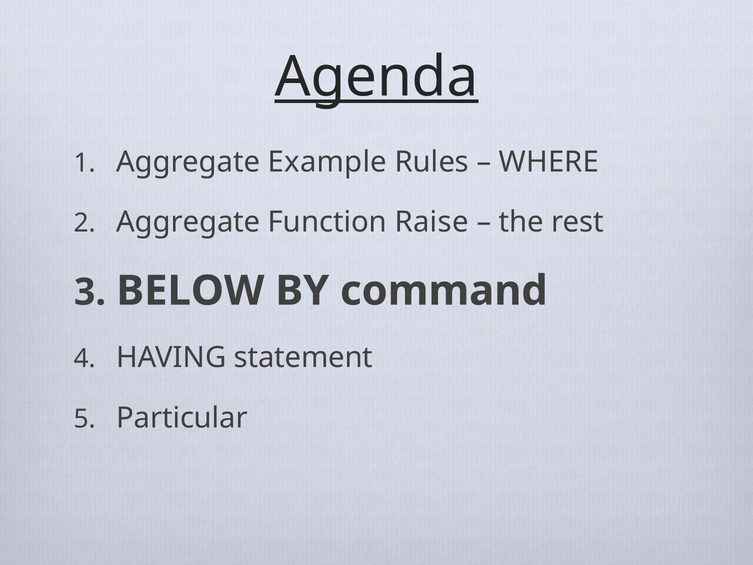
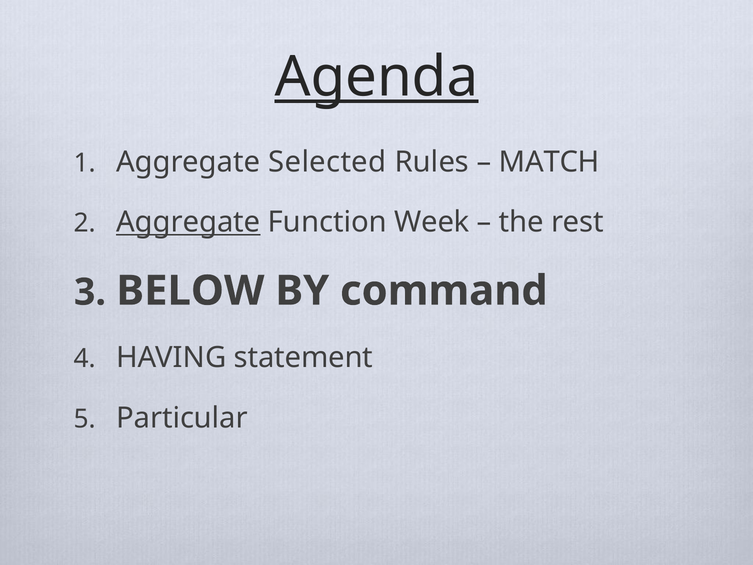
Example: Example -> Selected
WHERE: WHERE -> MATCH
Aggregate at (188, 222) underline: none -> present
Raise: Raise -> Week
